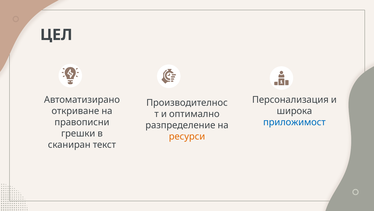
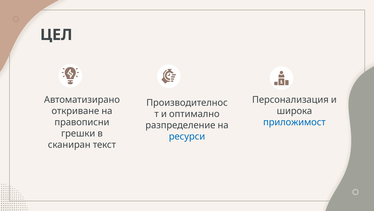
ресурси colour: orange -> blue
